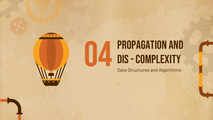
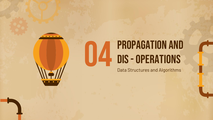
complexity: complexity -> operations
